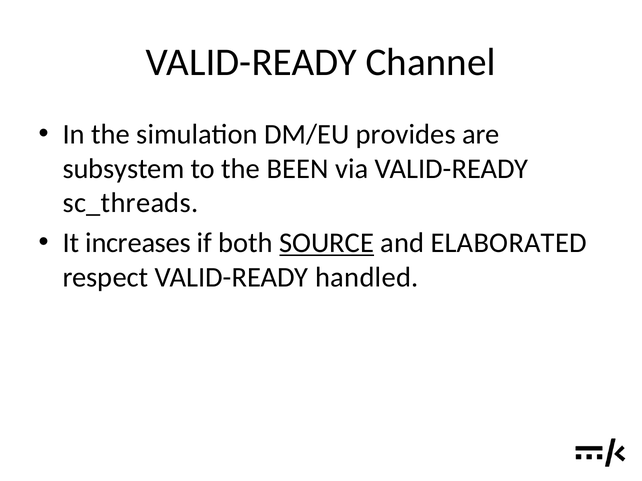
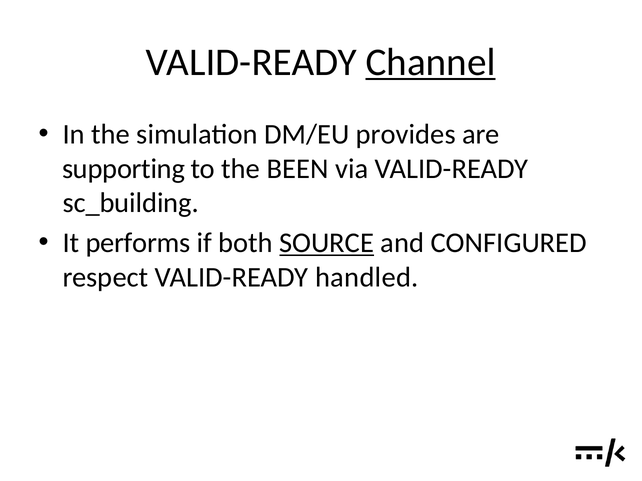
Channel underline: none -> present
subsystem: subsystem -> supporting
sc_threads: sc_threads -> sc_building
increases: increases -> performs
ELABORATED: ELABORATED -> CONFIGURED
